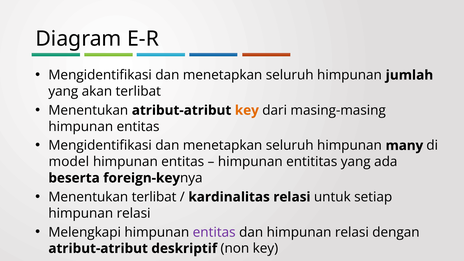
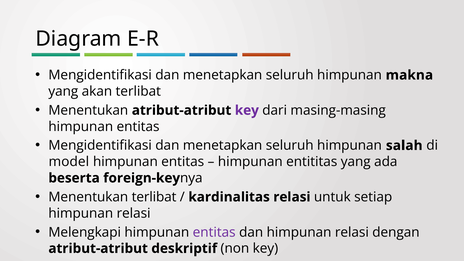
jumlah: jumlah -> makna
key at (247, 110) colour: orange -> purple
many: many -> salah
